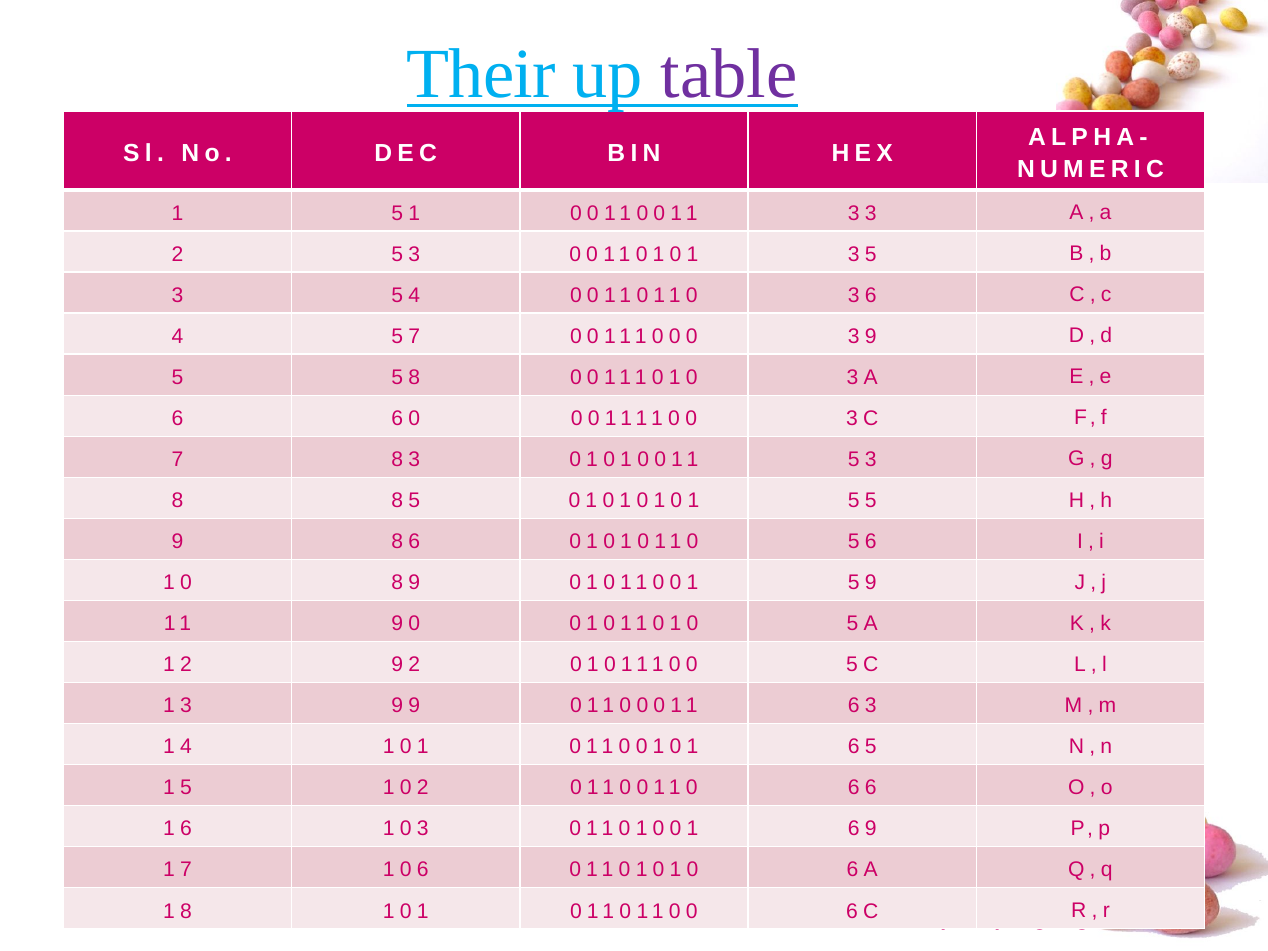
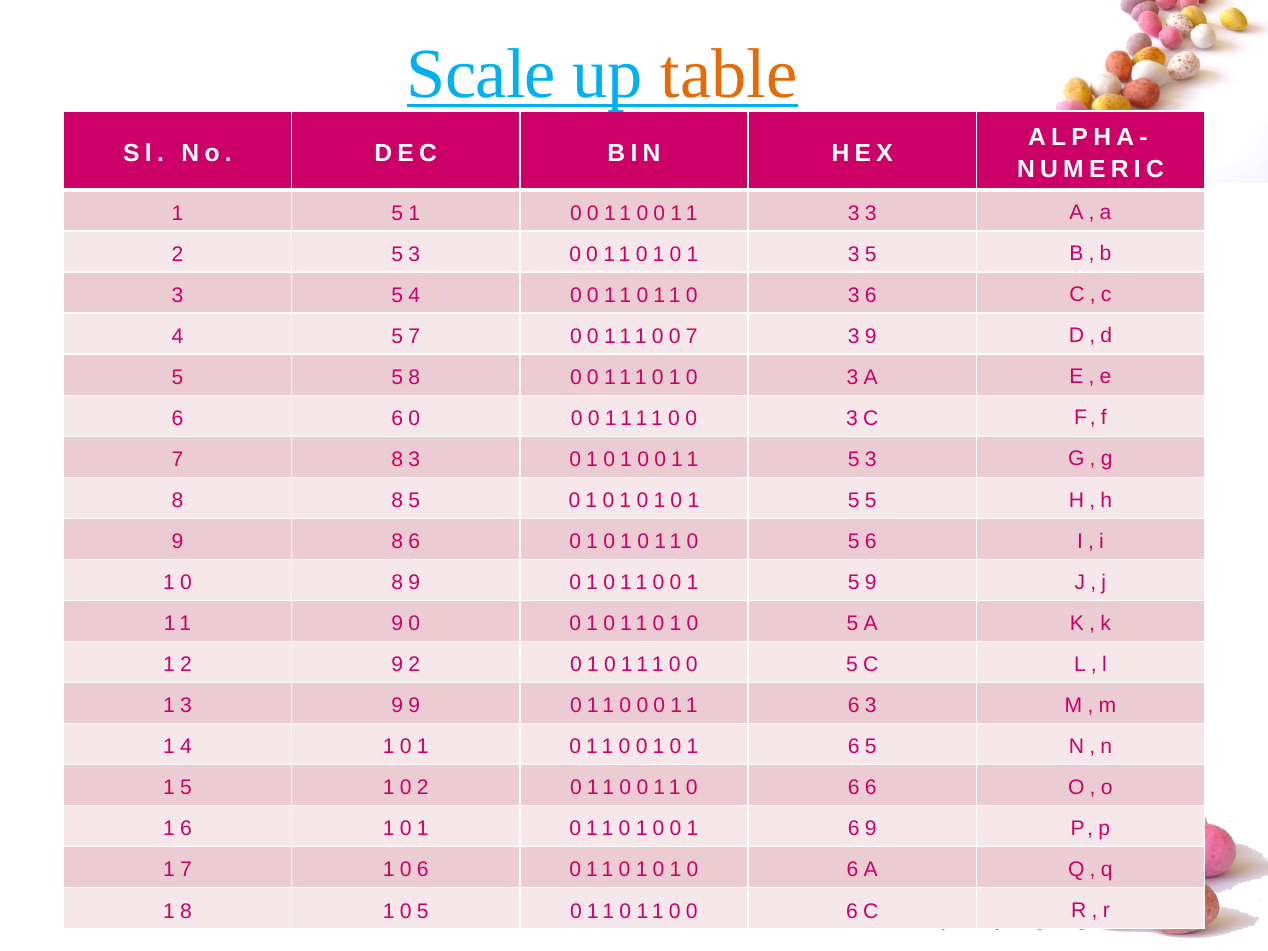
Their: Their -> Scale
table colour: purple -> orange
0 at (692, 337): 0 -> 7
16 10 3: 3 -> 1
18 10 1: 1 -> 5
